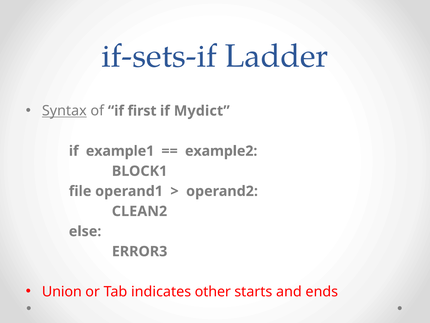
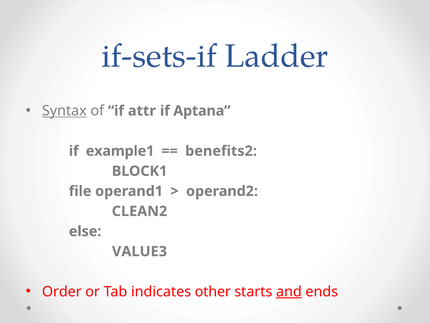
first: first -> attr
Mydict: Mydict -> Aptana
example2: example2 -> benefits2
ERROR3: ERROR3 -> VALUE3
Union: Union -> Order
and underline: none -> present
